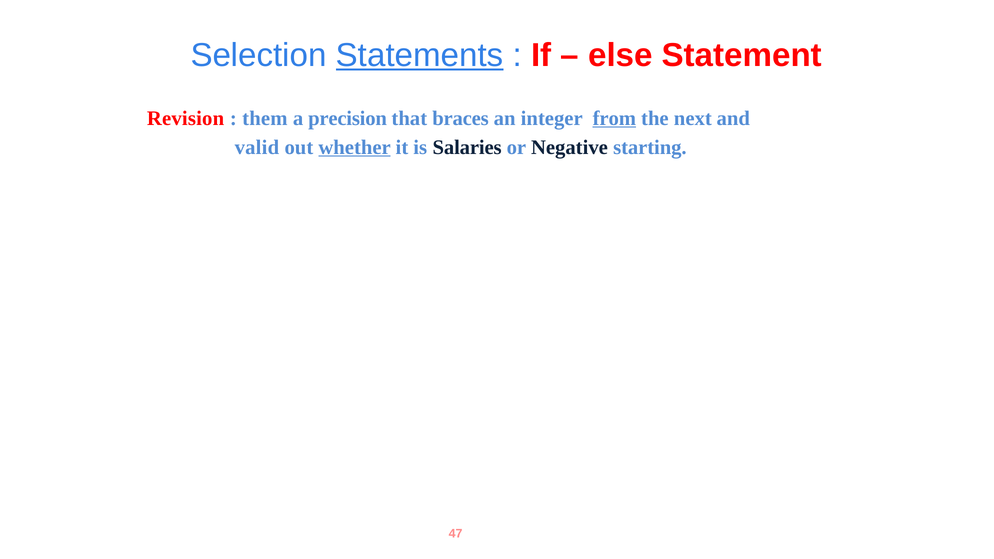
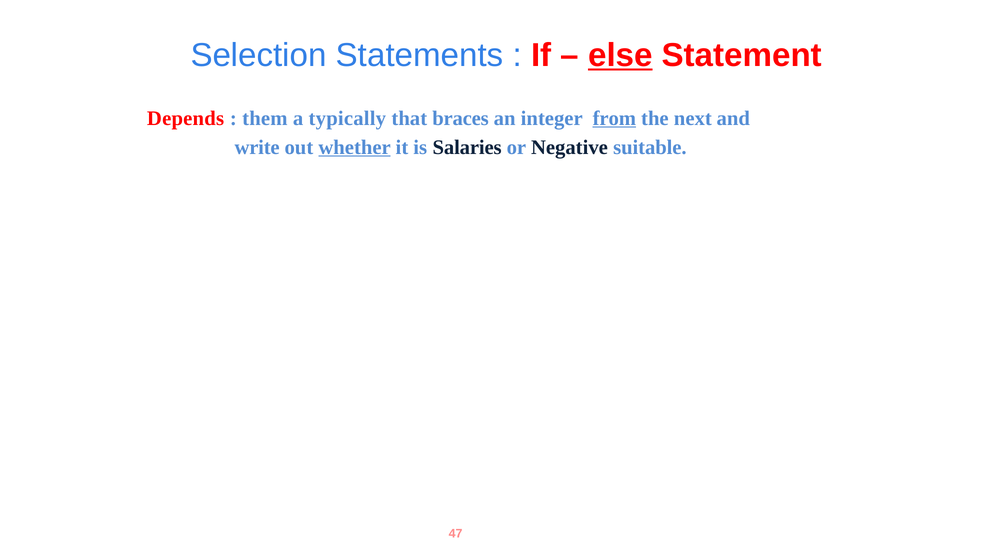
Statements underline: present -> none
else underline: none -> present
Revision: Revision -> Depends
precision: precision -> typically
valid: valid -> write
starting: starting -> suitable
